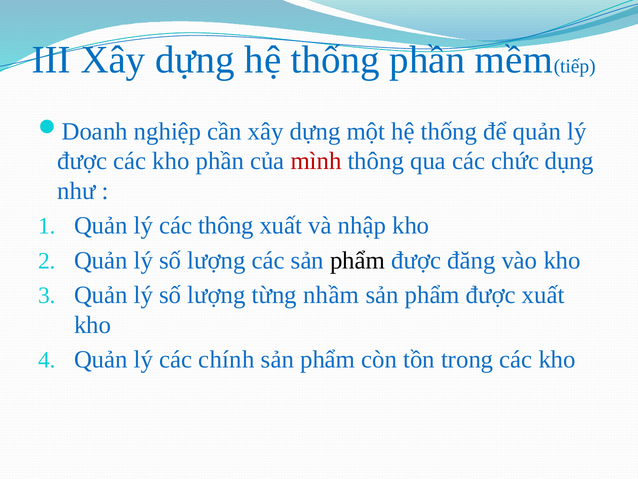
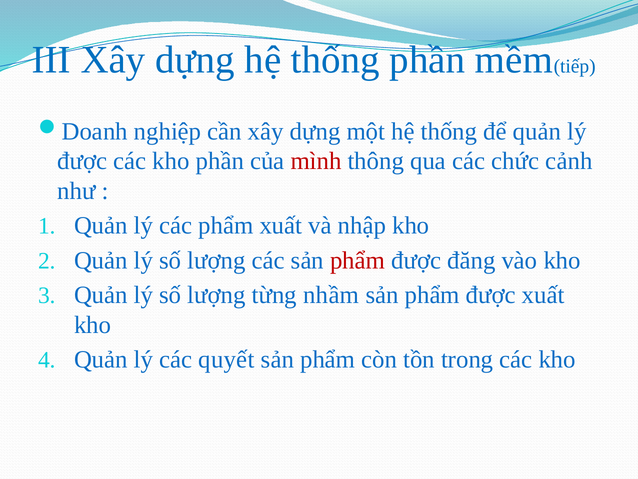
dụng: dụng -> cảnh
các thông: thông -> phẩm
phẩm at (358, 260) colour: black -> red
chính: chính -> quyết
